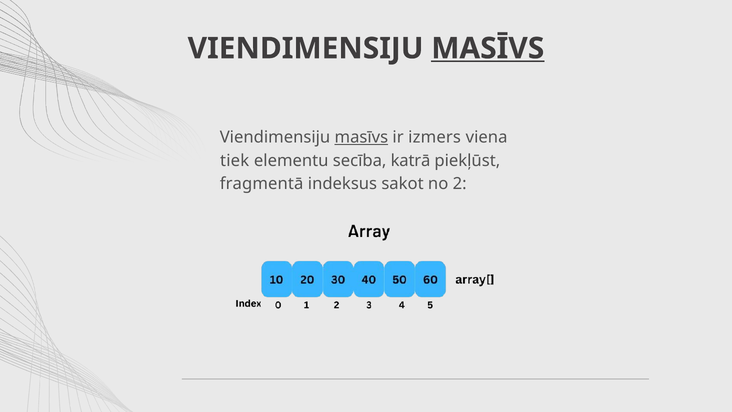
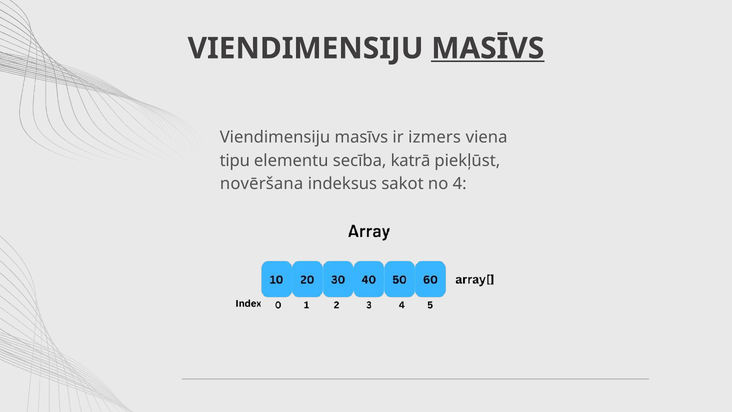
masīvs at (361, 137) underline: present -> none
tiek: tiek -> tipu
fragmentā: fragmentā -> novēršana
2: 2 -> 4
